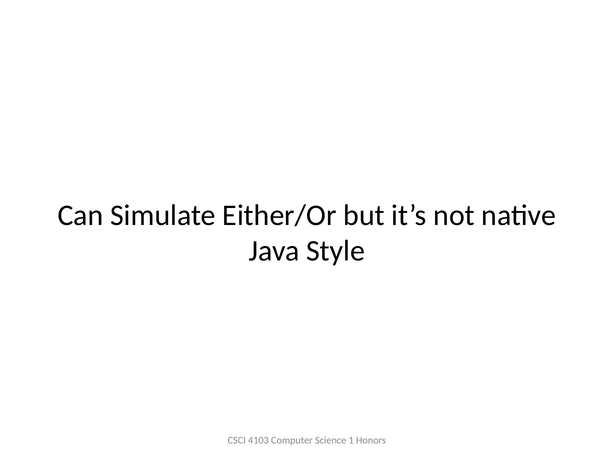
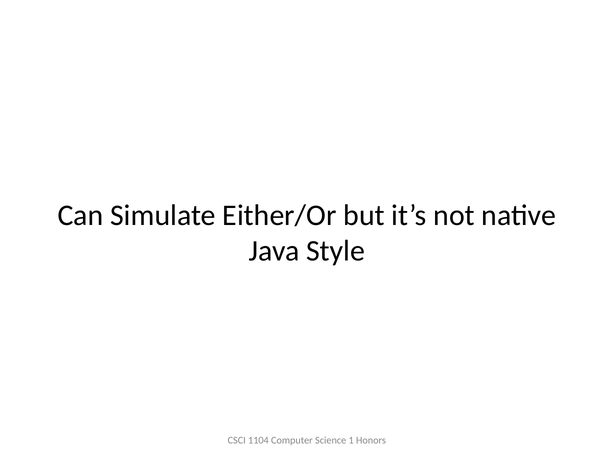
4103: 4103 -> 1104
